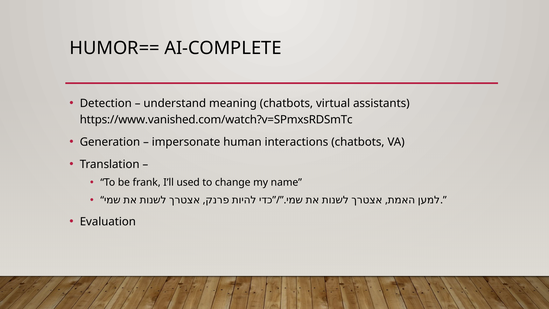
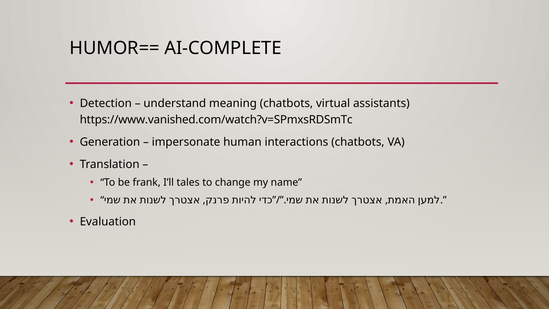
used: used -> tales
